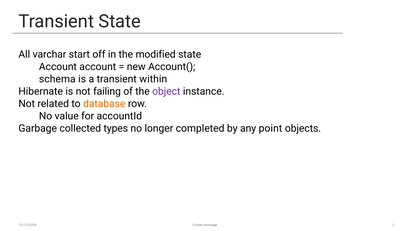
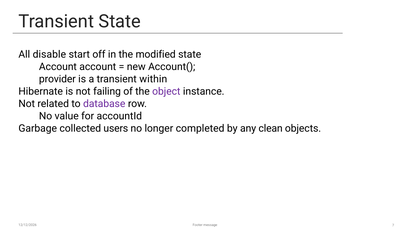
varchar: varchar -> disable
schema: schema -> provider
database colour: orange -> purple
types: types -> users
point: point -> clean
